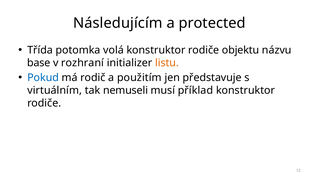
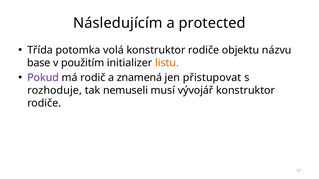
rozhraní: rozhraní -> použitím
Pokud colour: blue -> purple
použitím: použitím -> znamená
představuje: představuje -> přistupovat
virtuálním: virtuálním -> rozhoduje
příklad: příklad -> vývojář
